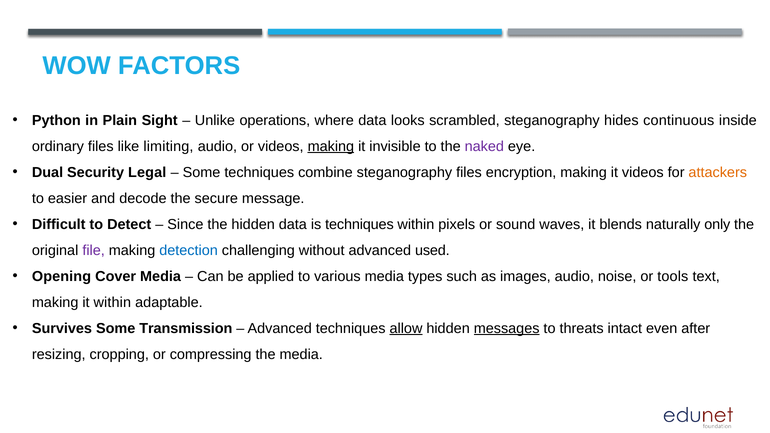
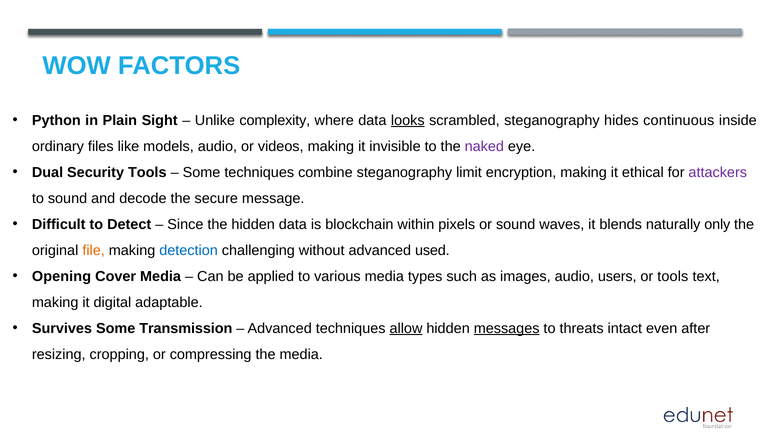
operations: operations -> complexity
looks underline: none -> present
limiting: limiting -> models
making at (331, 146) underline: present -> none
Security Legal: Legal -> Tools
steganography files: files -> limit
it videos: videos -> ethical
attackers colour: orange -> purple
to easier: easier -> sound
is techniques: techniques -> blockchain
file colour: purple -> orange
noise: noise -> users
it within: within -> digital
